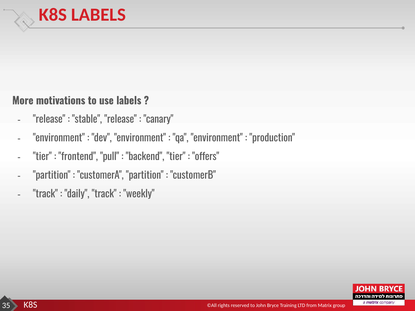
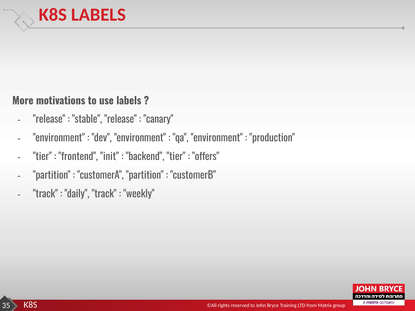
pull: pull -> init
